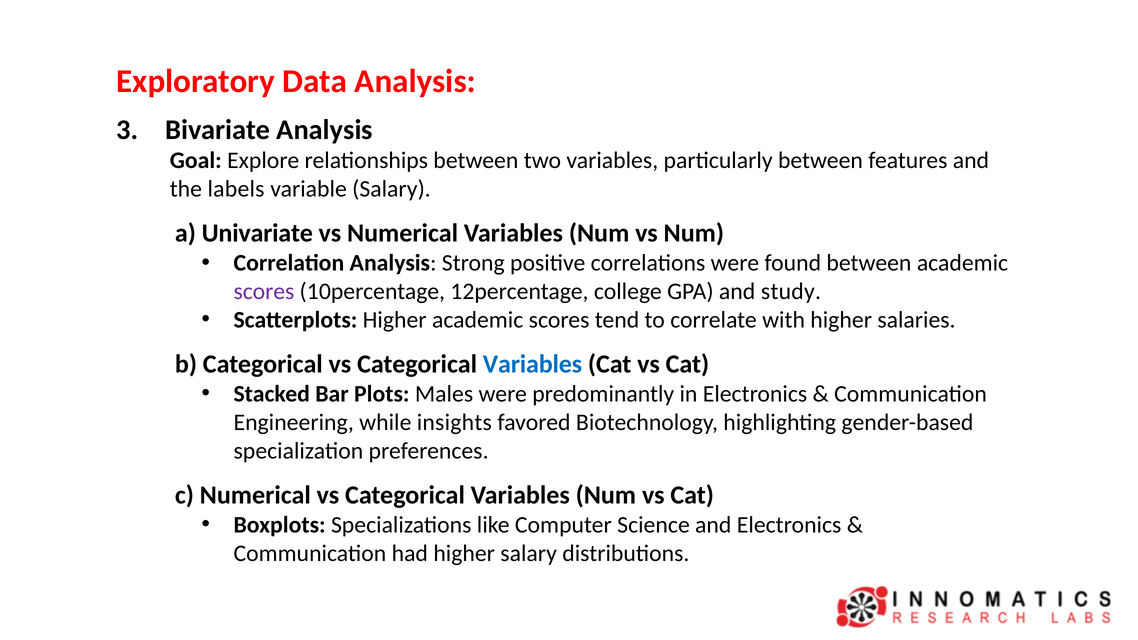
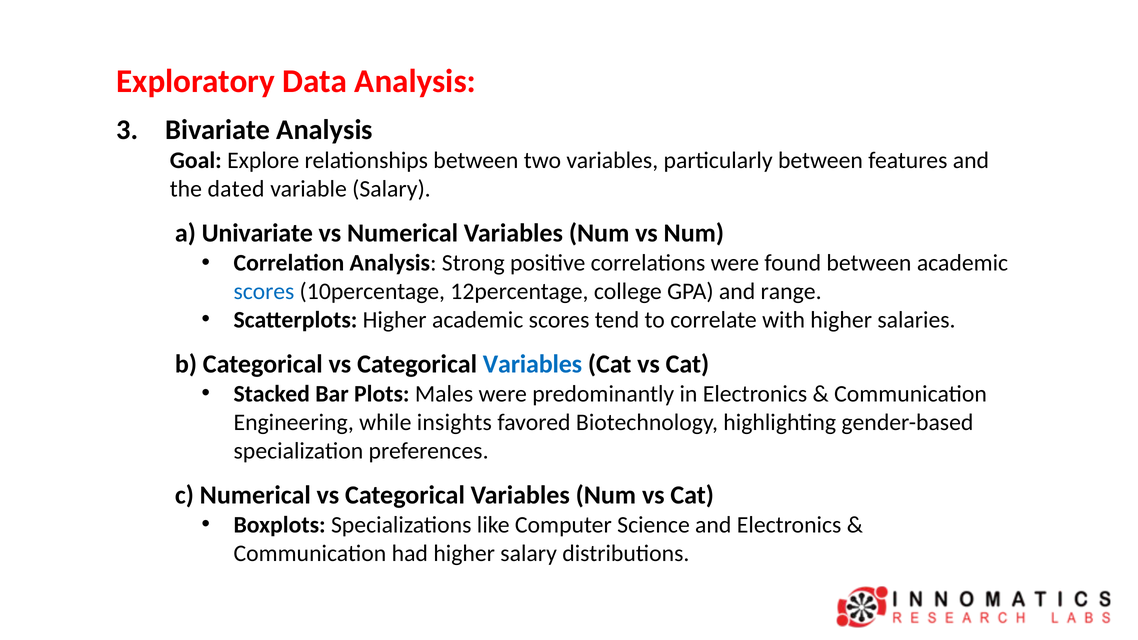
labels: labels -> dated
scores at (264, 292) colour: purple -> blue
study: study -> range
